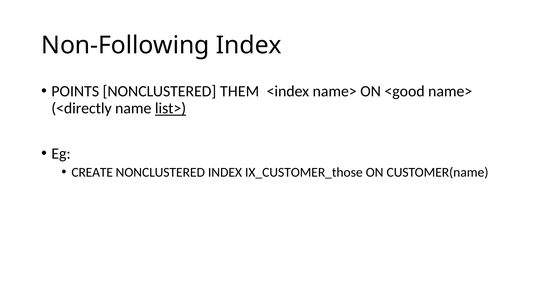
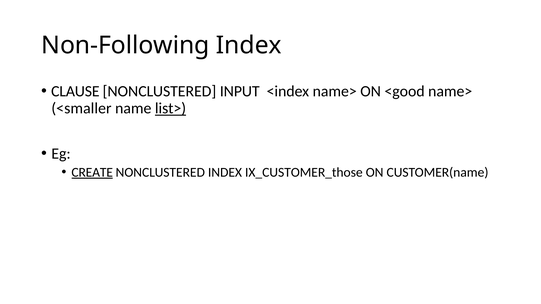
POINTS: POINTS -> CLAUSE
THEM: THEM -> INPUT
<directly: <directly -> <smaller
CREATE underline: none -> present
